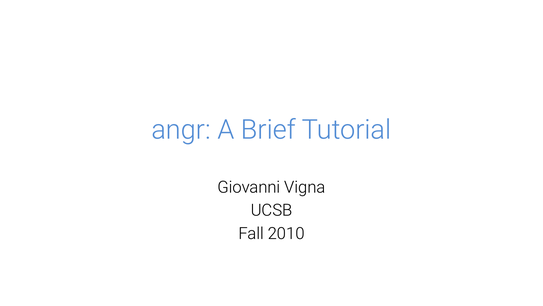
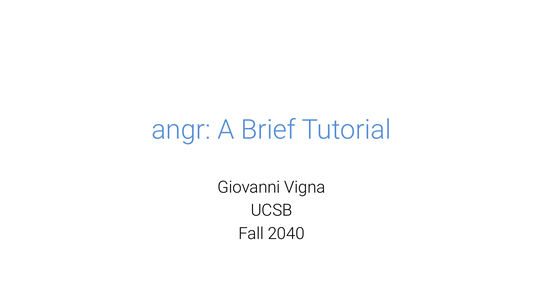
2010: 2010 -> 2040
